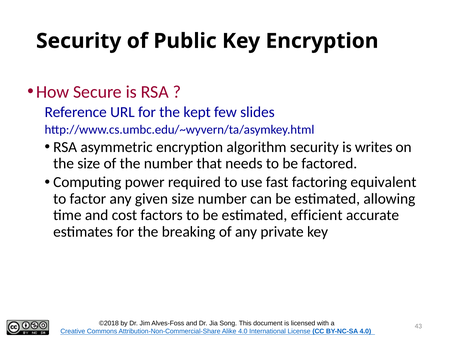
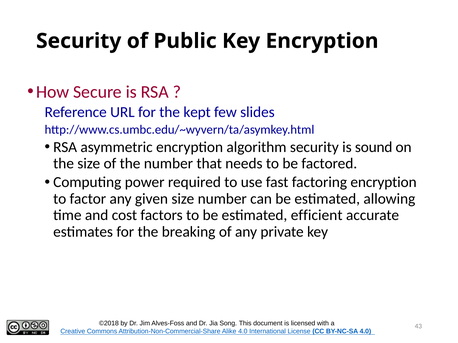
writes: writes -> sound
factoring equivalent: equivalent -> encryption
